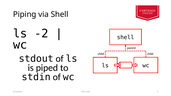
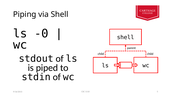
-2: -2 -> -0
